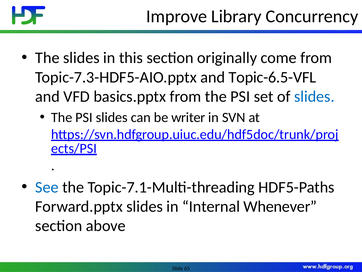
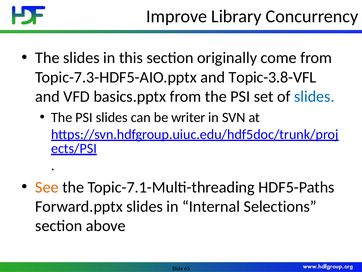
Topic-6.5-VFL: Topic-6.5-VFL -> Topic-3.8-VFL
See colour: blue -> orange
Whenever: Whenever -> Selections
